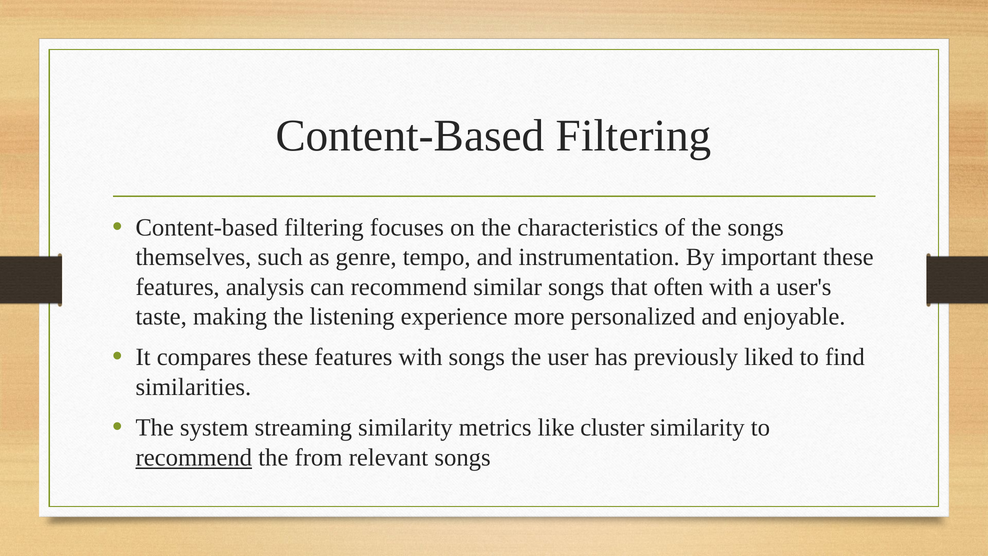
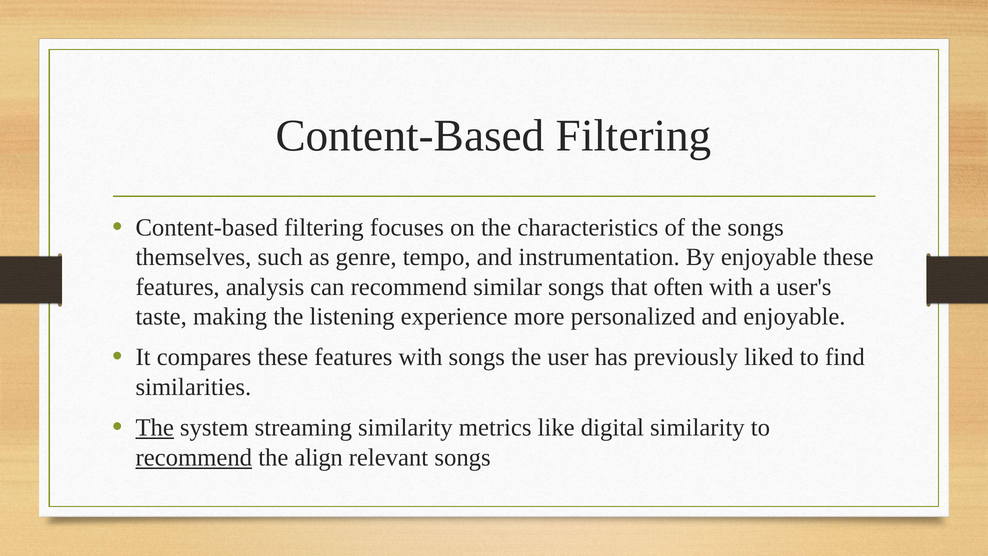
By important: important -> enjoyable
The at (155, 428) underline: none -> present
cluster: cluster -> digital
from: from -> align
